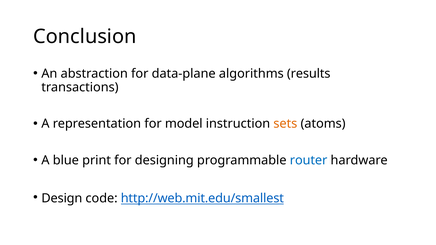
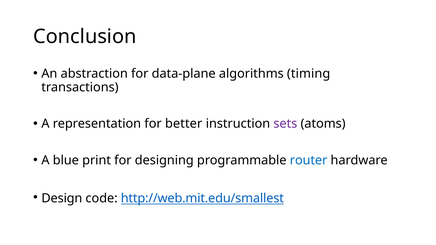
results: results -> timing
model: model -> better
sets colour: orange -> purple
